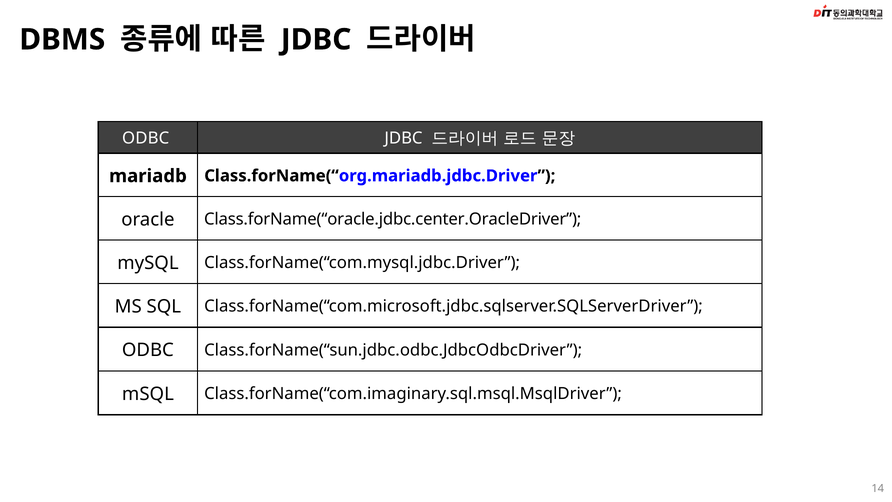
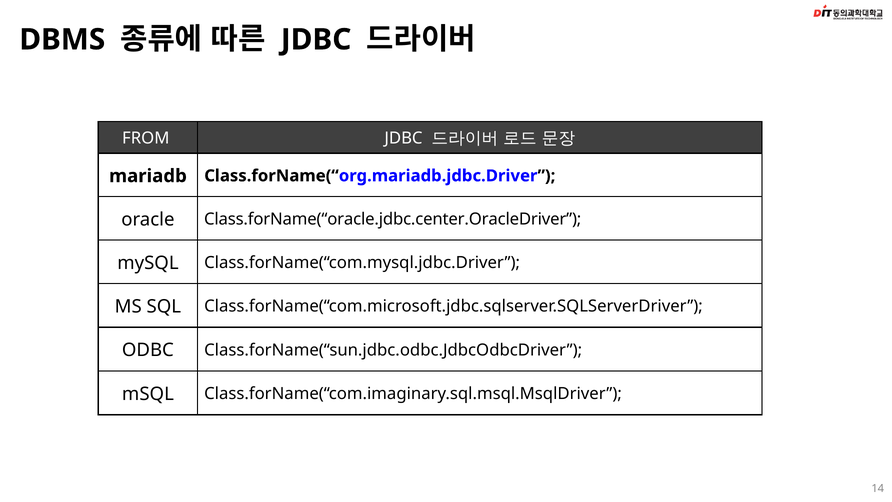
ODBC at (146, 138): ODBC -> FROM
